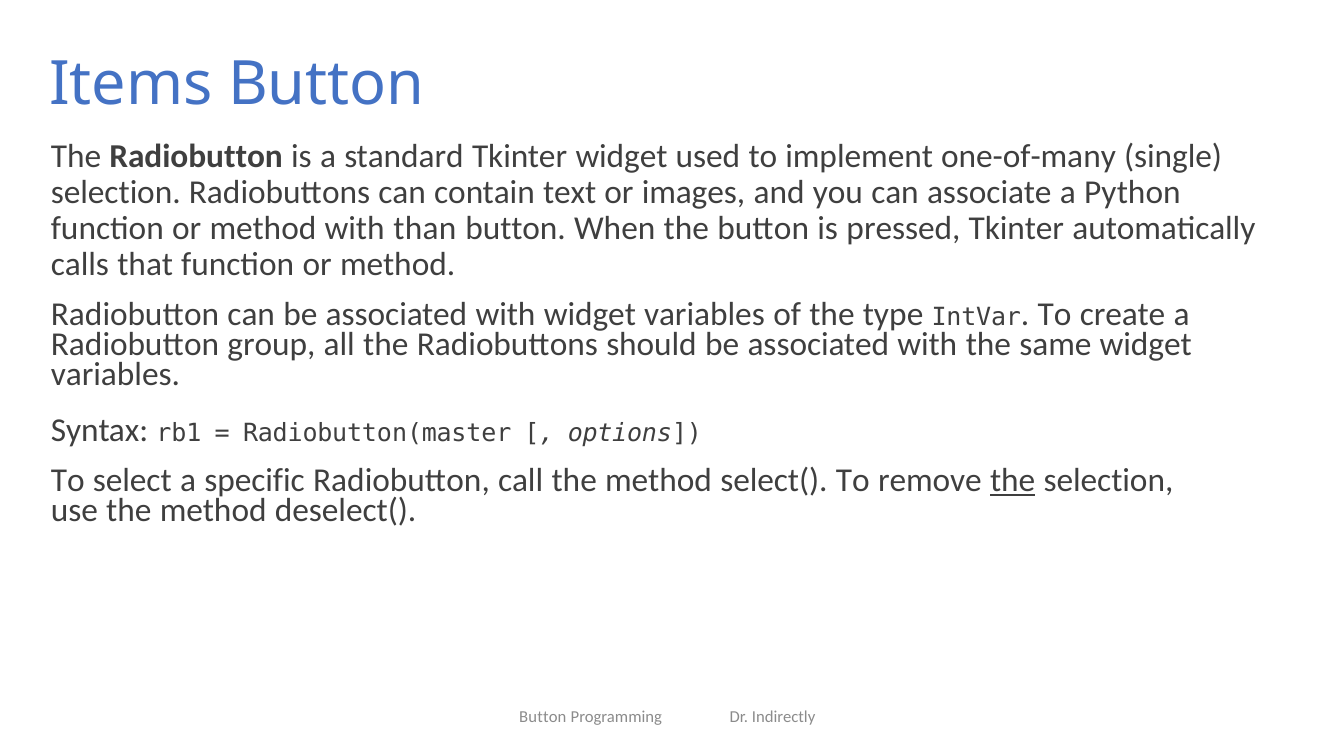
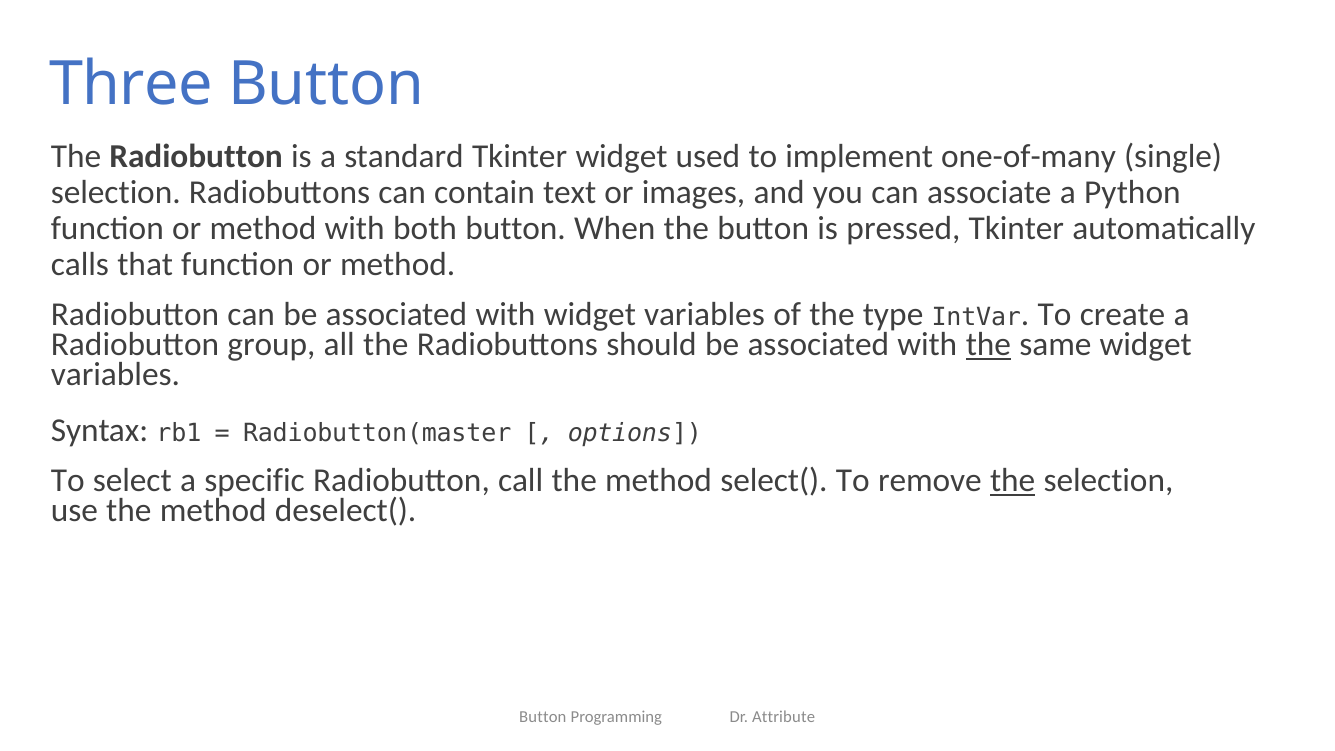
Items: Items -> Three
than: than -> both
the at (988, 345) underline: none -> present
Indirectly: Indirectly -> Attribute
